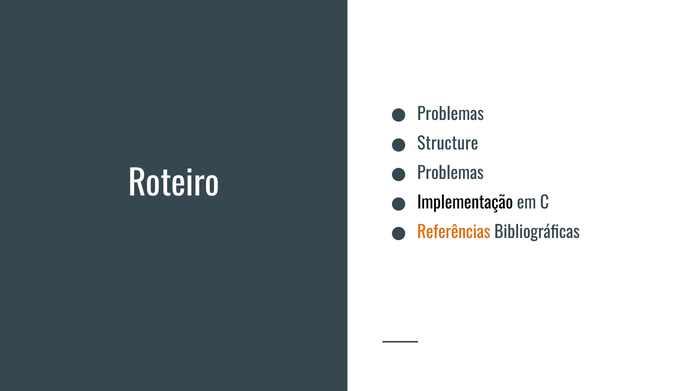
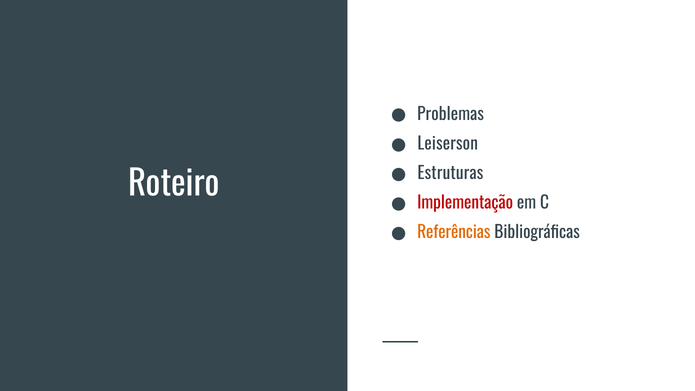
Structure: Structure -> Leiserson
Problemas at (450, 173): Problemas -> Estruturas
Implementação colour: black -> red
